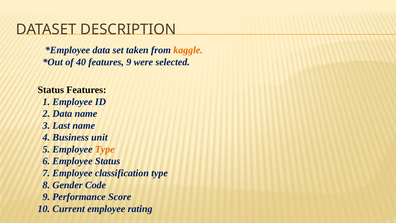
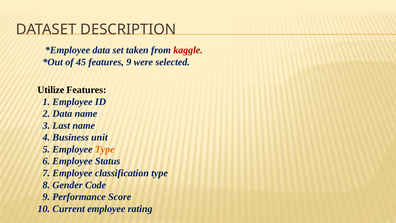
kaggle colour: orange -> red
40: 40 -> 45
Status at (51, 90): Status -> Utilize
